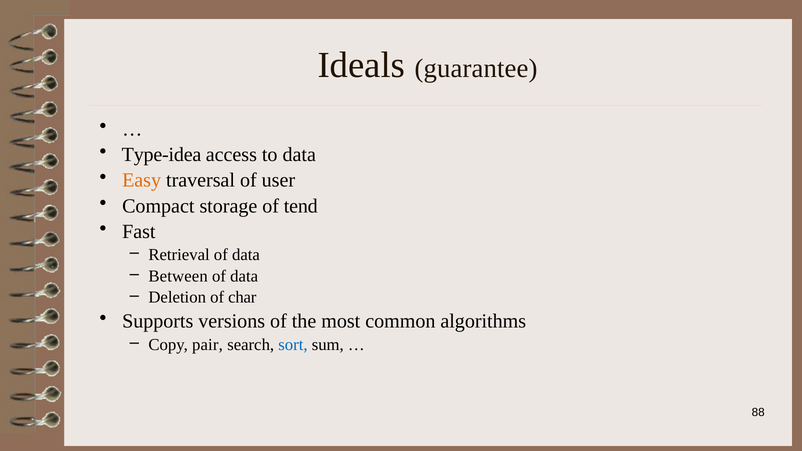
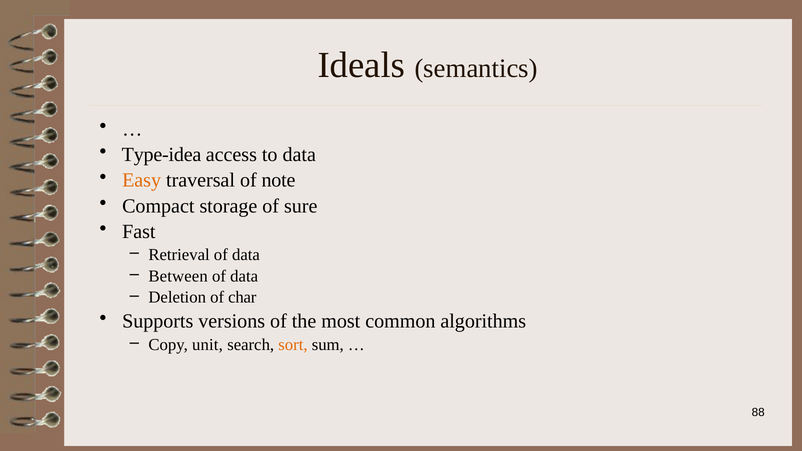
guarantee: guarantee -> semantics
user: user -> note
tend: tend -> sure
pair: pair -> unit
sort colour: blue -> orange
